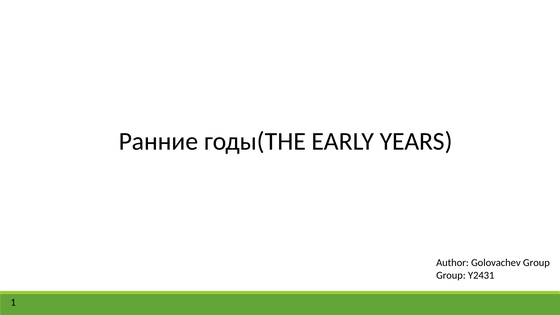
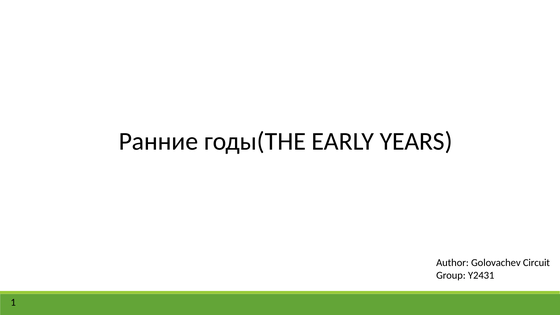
Golovachev Group: Group -> Circuit
